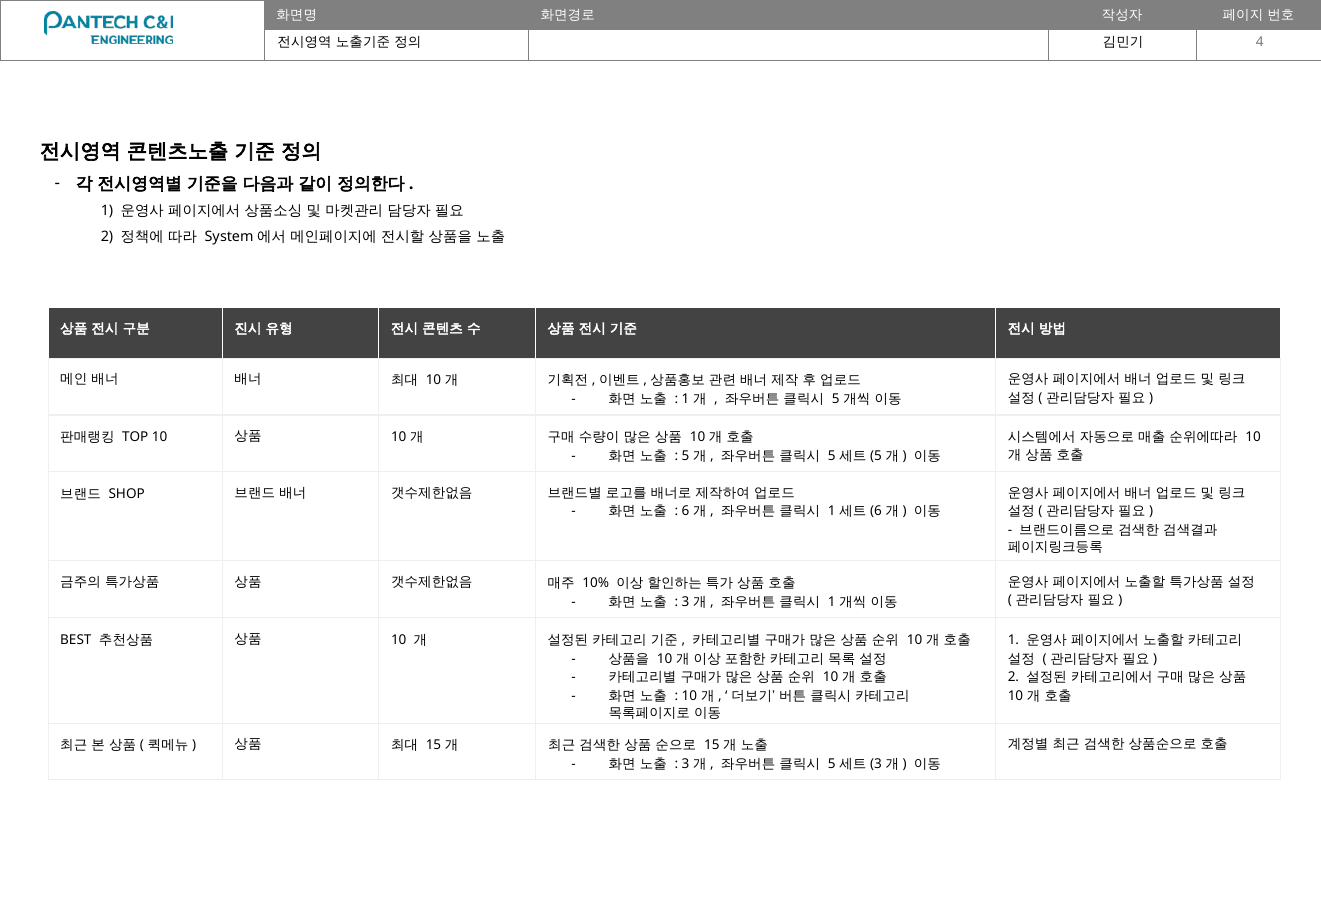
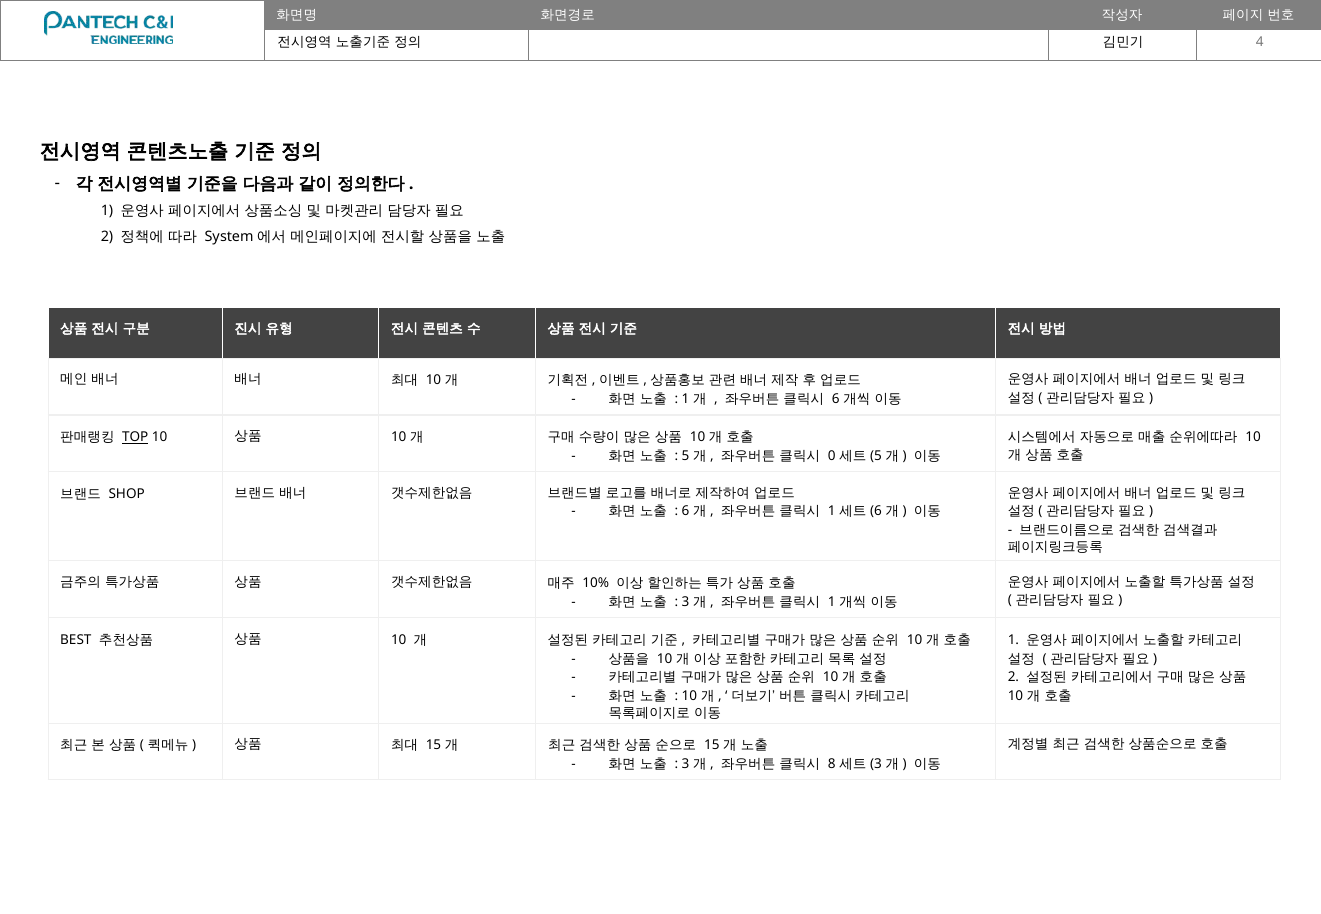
5 at (836, 399): 5 -> 6
TOP underline: none -> present
5 at (832, 456): 5 -> 0
5 at (832, 765): 5 -> 8
